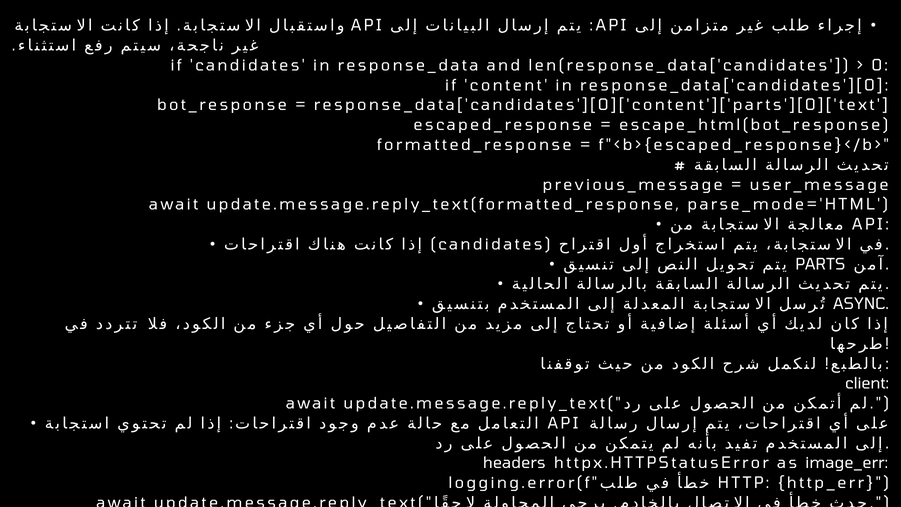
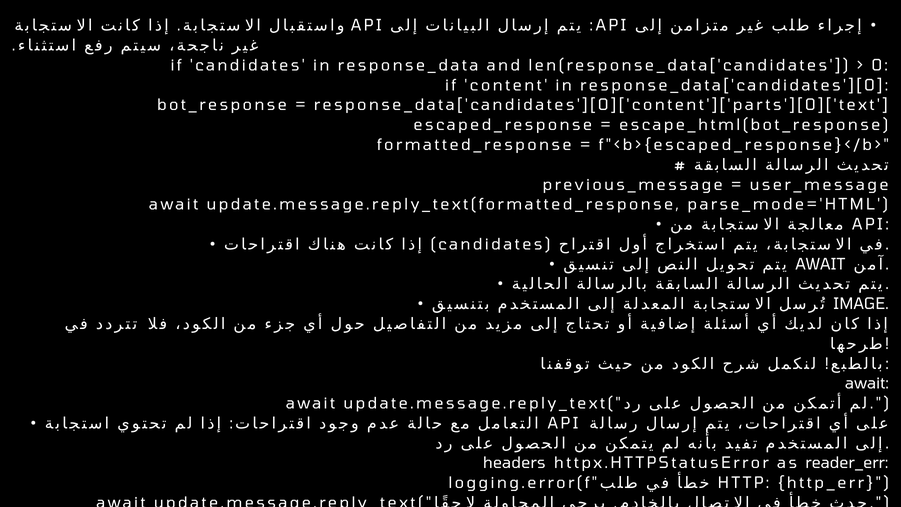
PARTS at (820, 264): PARTS -> AWAIT
ASYNC: ASYNC -> IMAGE
client at (867, 384): client -> await
image_err: image_err -> reader_err
